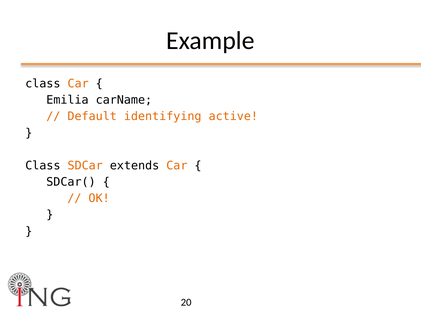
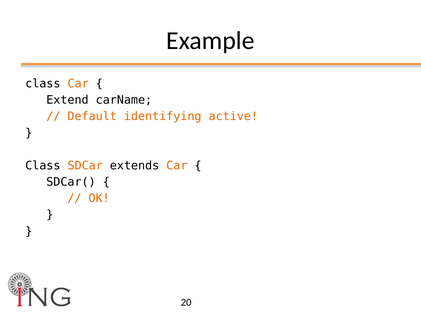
Emilia: Emilia -> Extend
